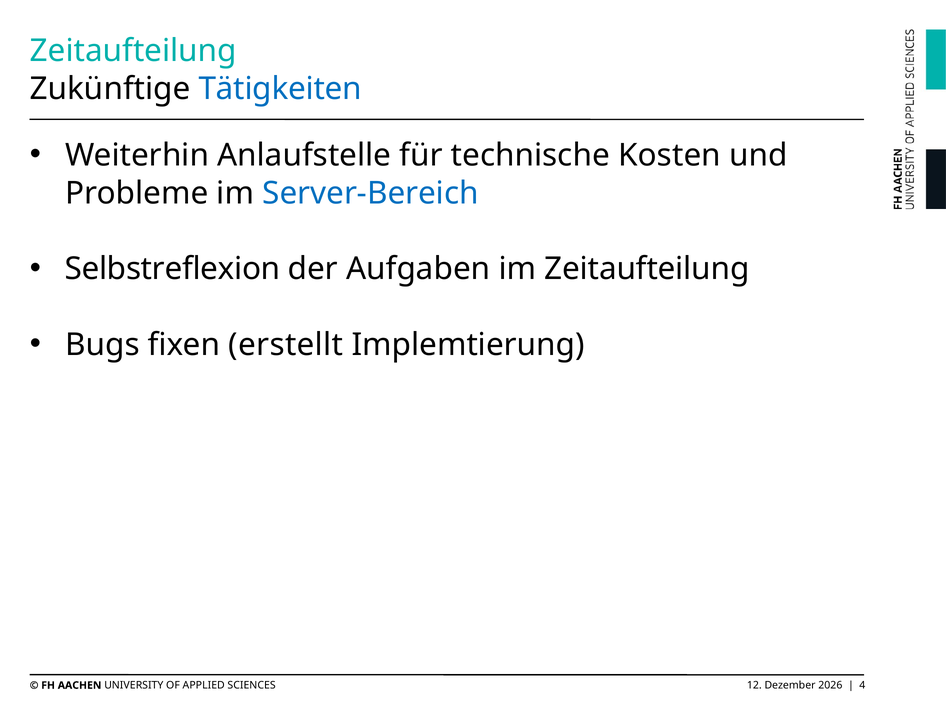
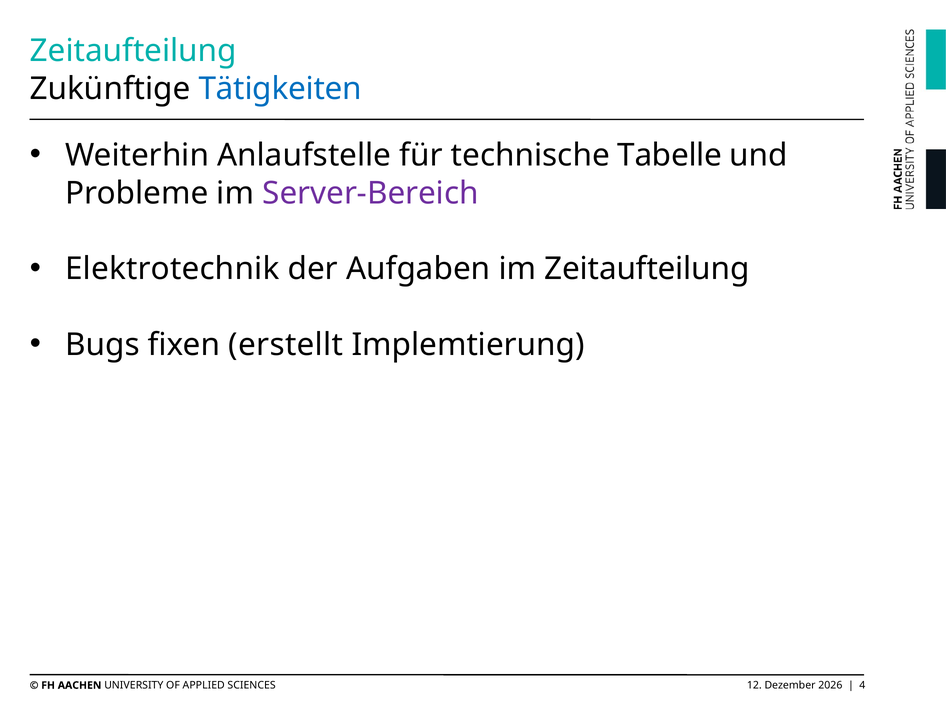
Kosten: Kosten -> Tabelle
Server-Bereich colour: blue -> purple
Selbstreflexion: Selbstreflexion -> Elektrotechnik
